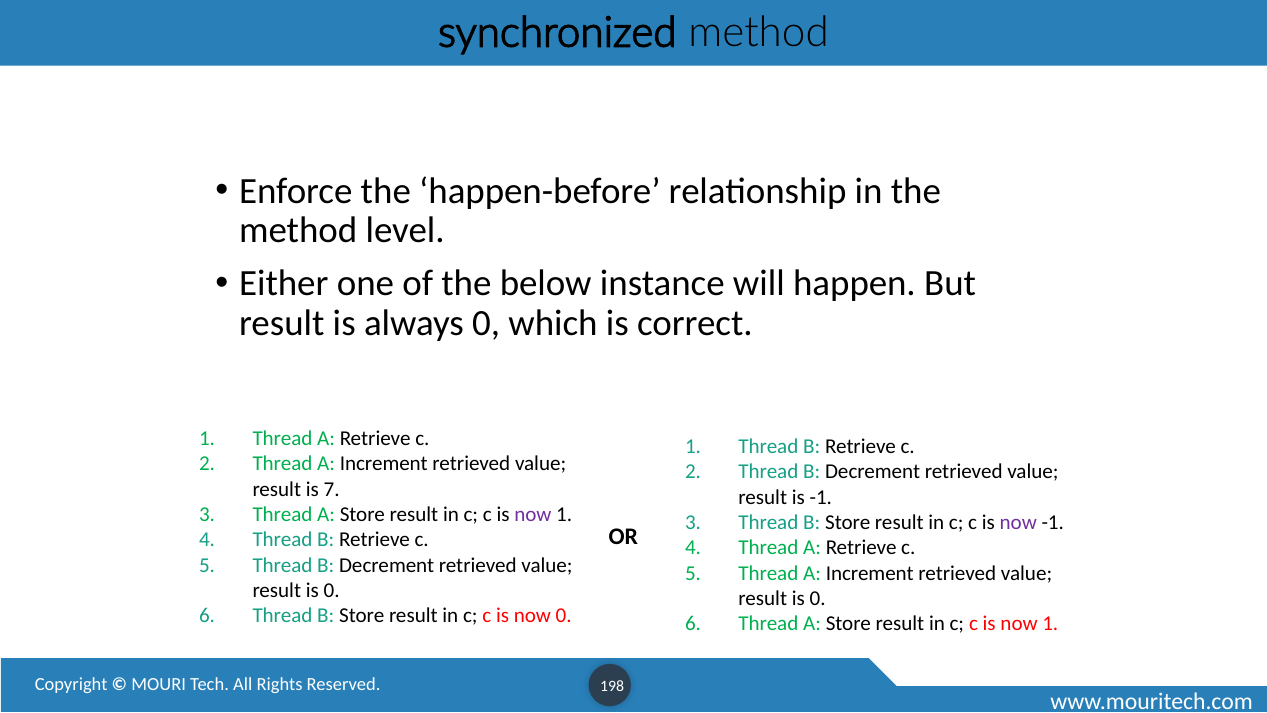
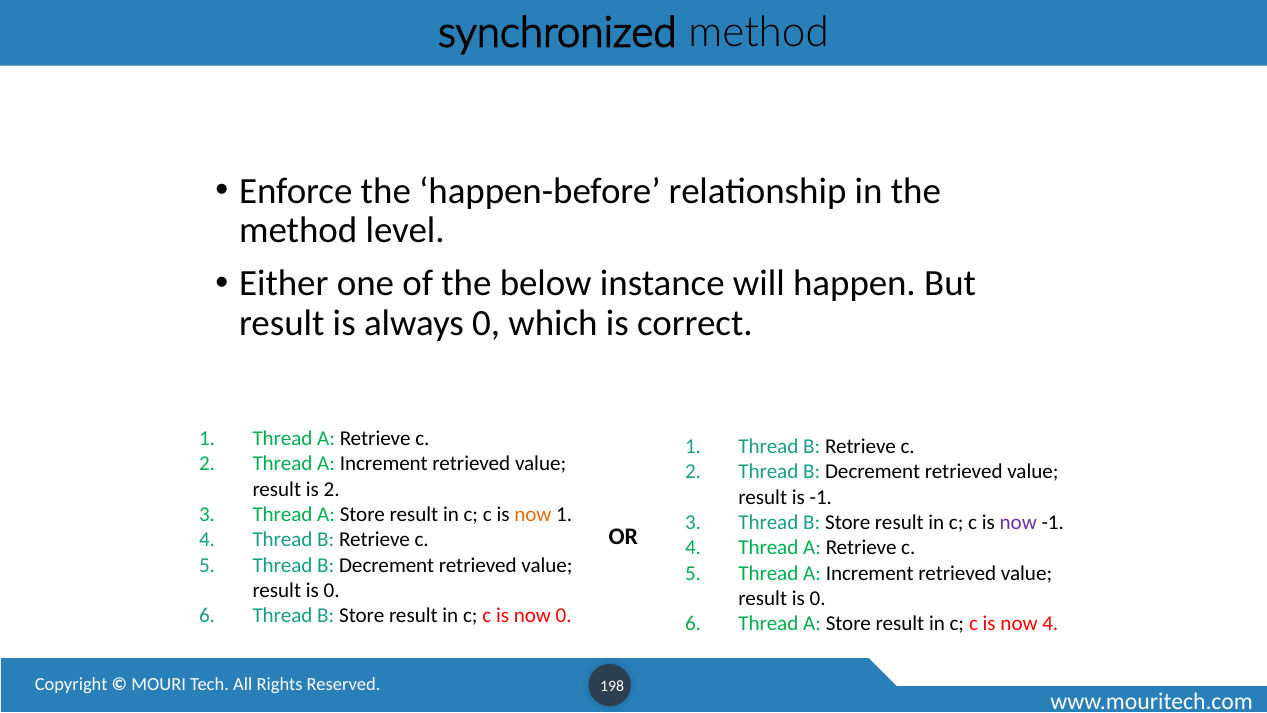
is 7: 7 -> 2
now at (533, 514) colour: purple -> orange
1 at (1050, 624): 1 -> 4
